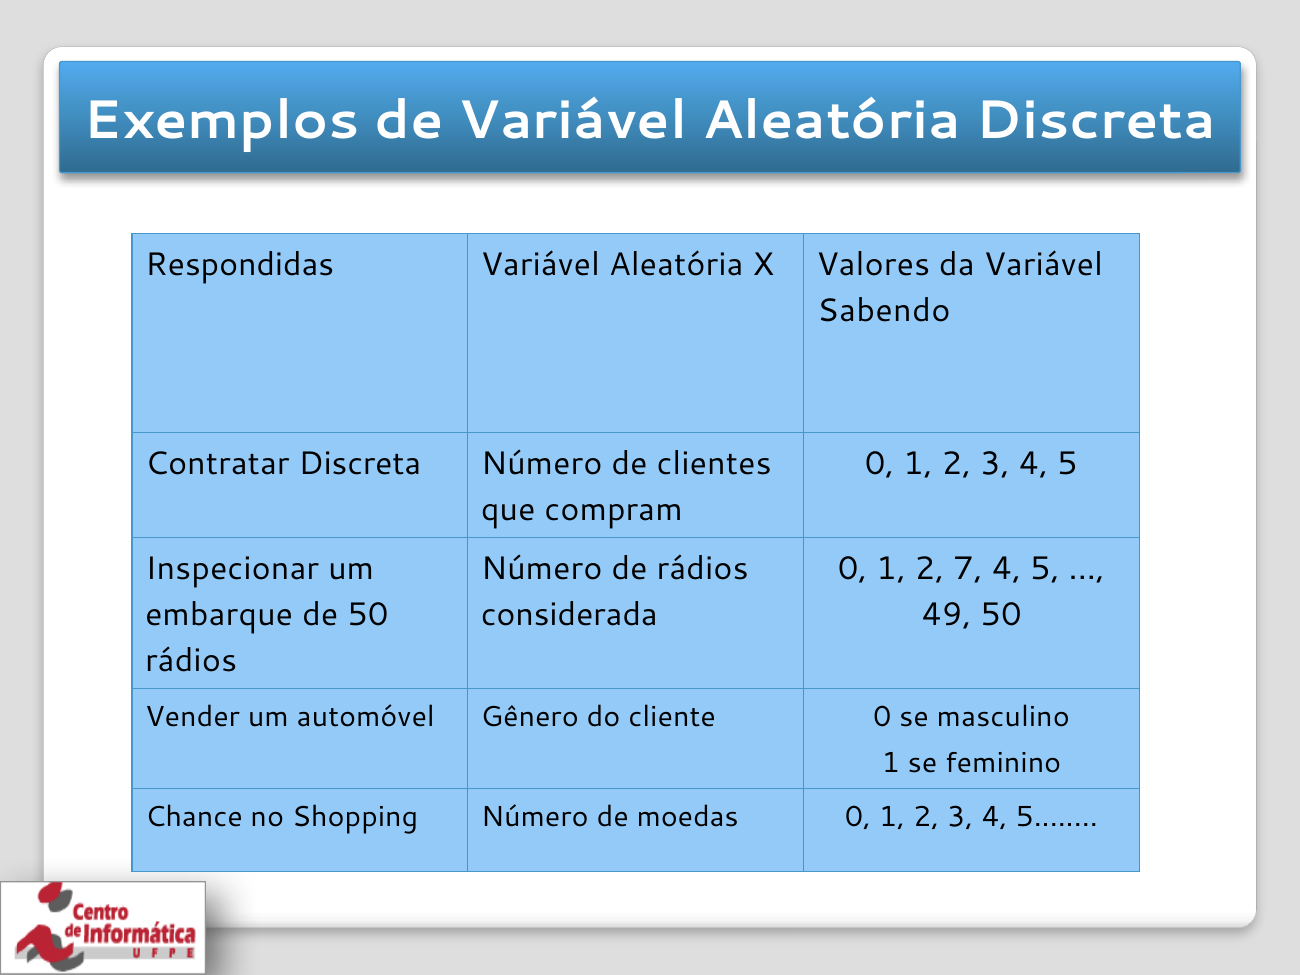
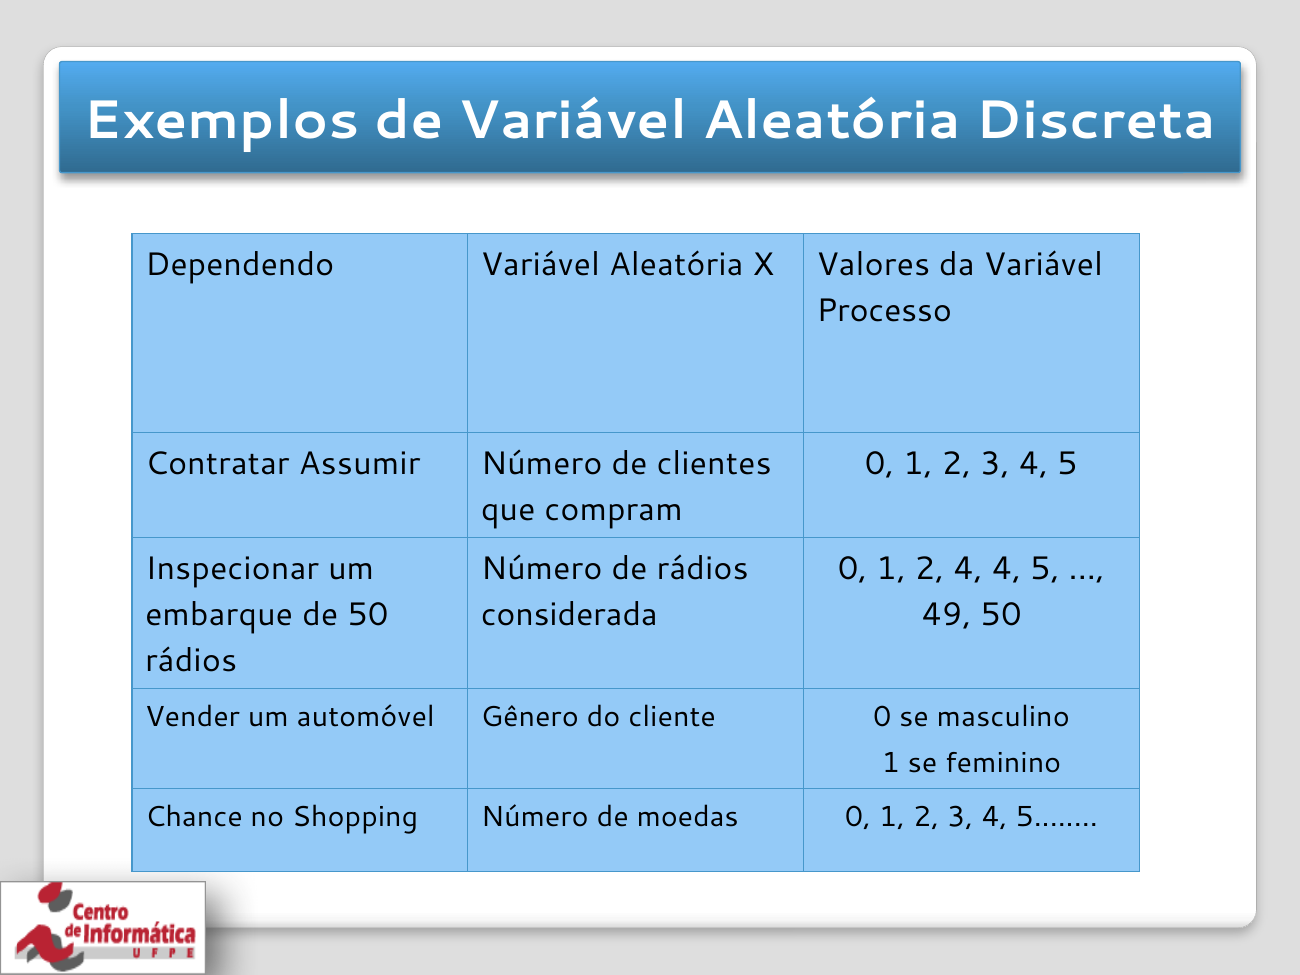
Respondidas: Respondidas -> Dependendo
Sabendo: Sabendo -> Processo
Contratar Discreta: Discreta -> Assumir
2 7: 7 -> 4
